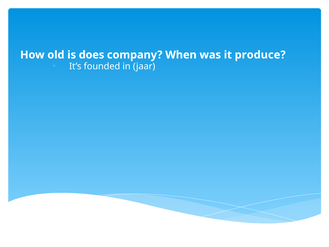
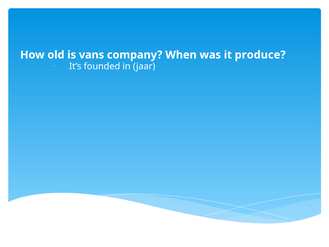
does: does -> vans
